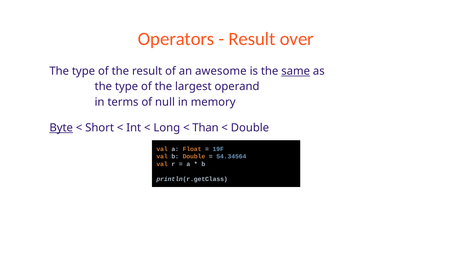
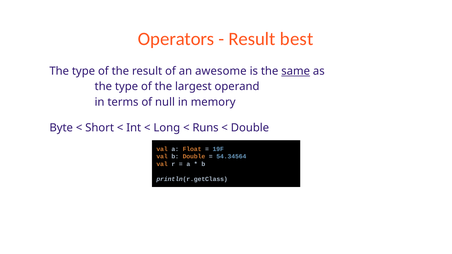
over: over -> best
Byte underline: present -> none
Than: Than -> Runs
